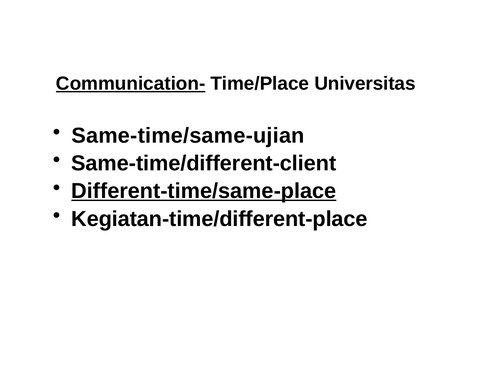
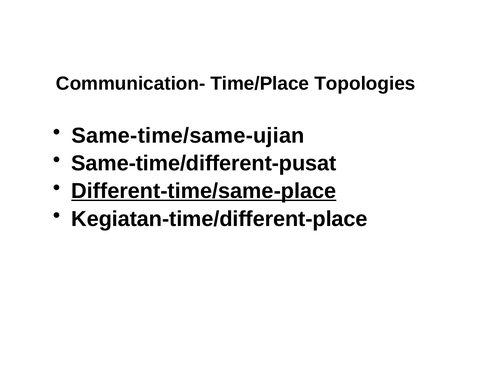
Communication- underline: present -> none
Universitas: Universitas -> Topologies
Same-time/different-client: Same-time/different-client -> Same-time/different-pusat
